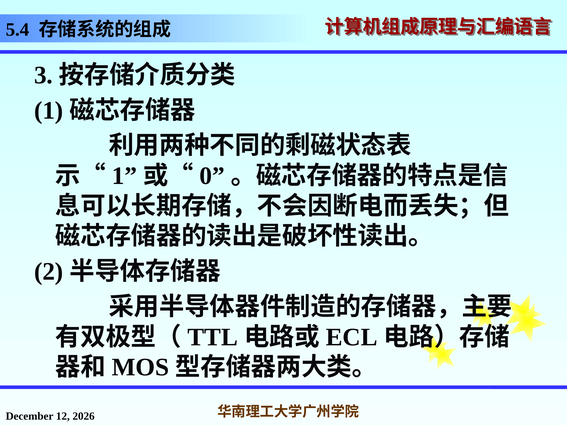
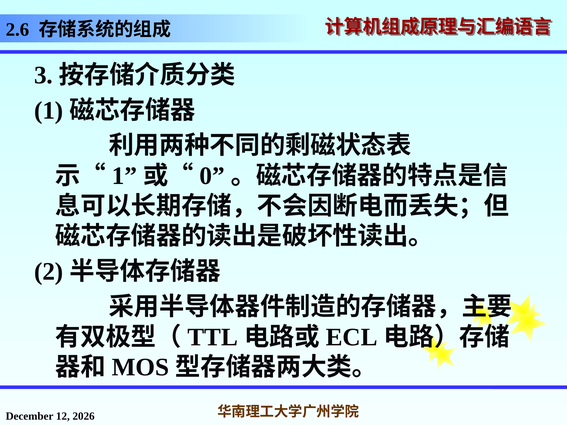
5.4: 5.4 -> 2.6
